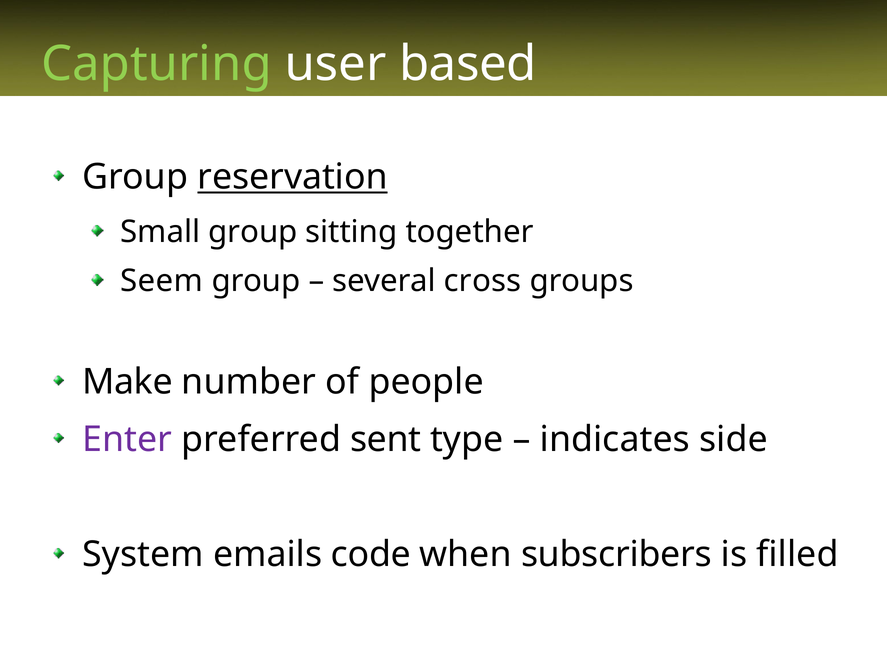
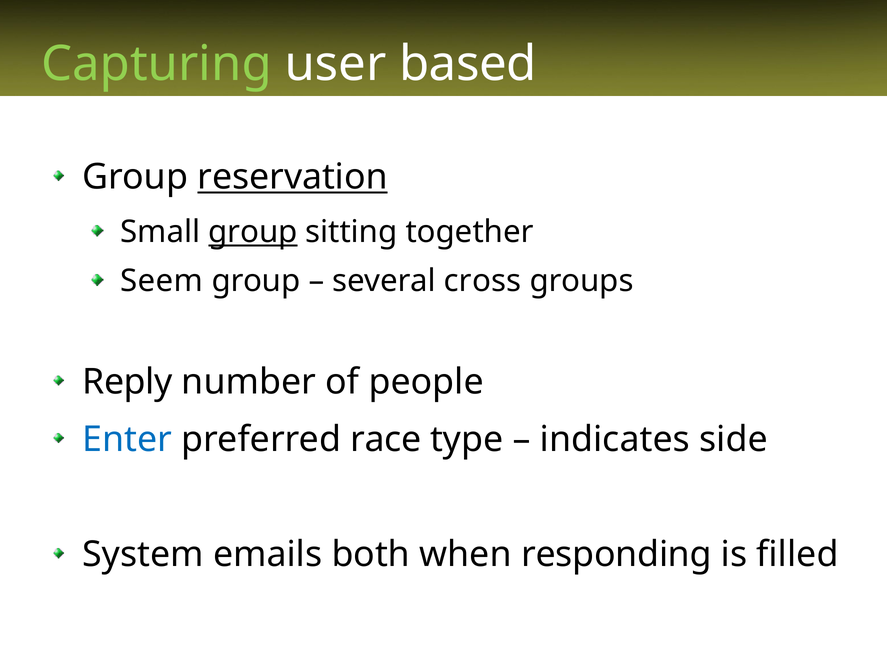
group at (253, 232) underline: none -> present
Make: Make -> Reply
Enter colour: purple -> blue
sent: sent -> race
code: code -> both
subscribers: subscribers -> responding
